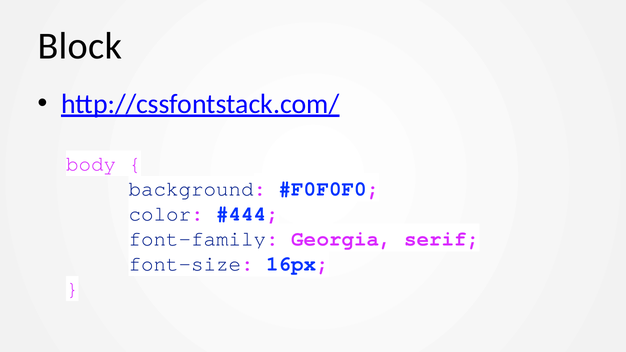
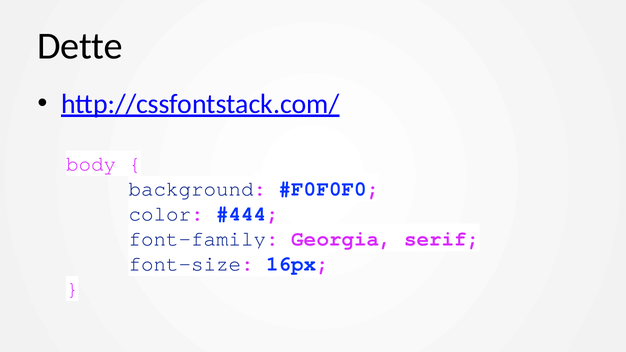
Block: Block -> Dette
